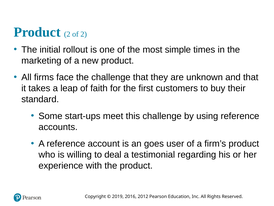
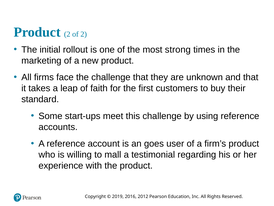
simple: simple -> strong
deal: deal -> mall
